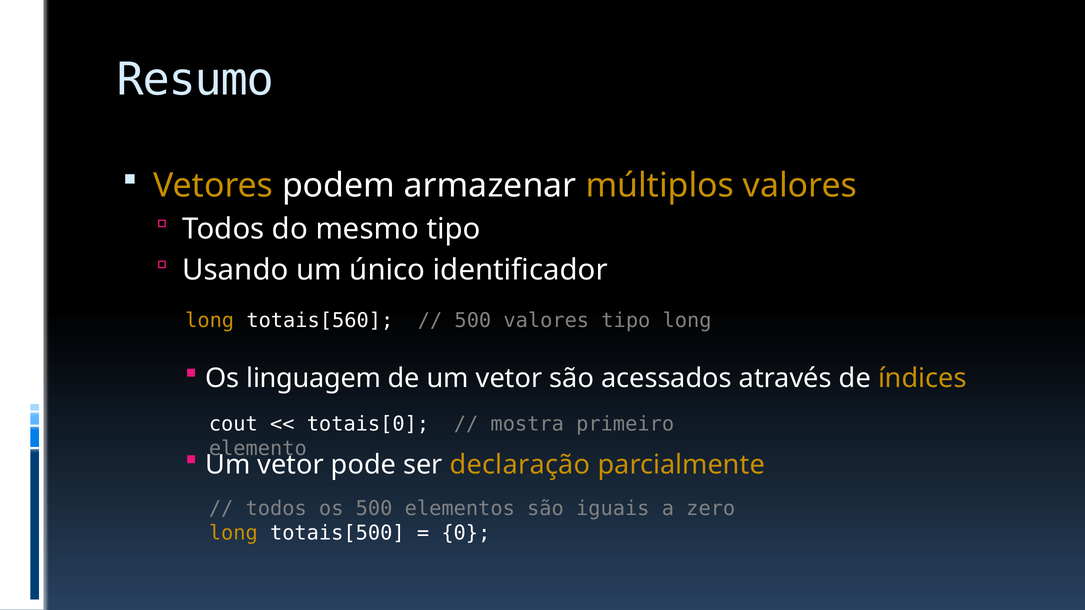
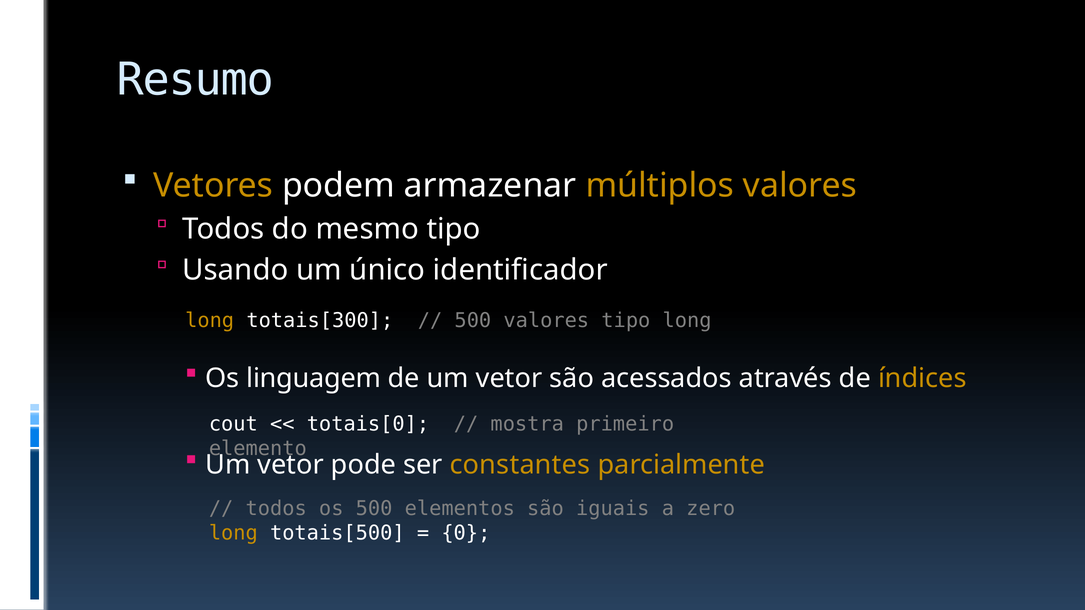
totais[560: totais[560 -> totais[300
declaração: declaração -> constantes
